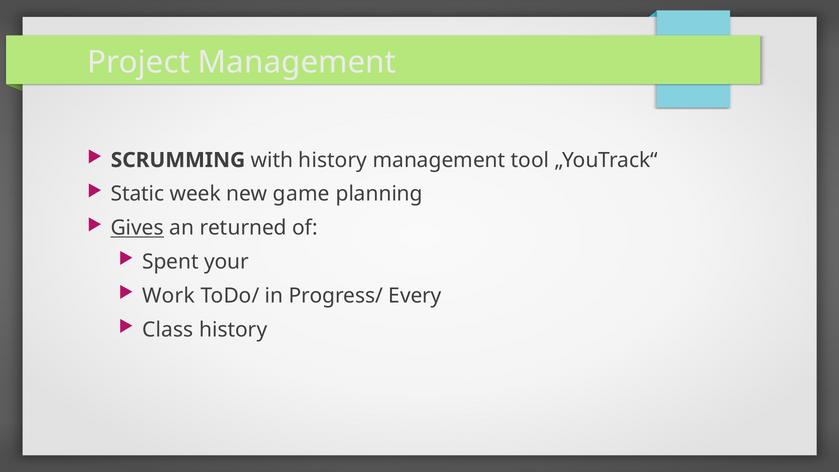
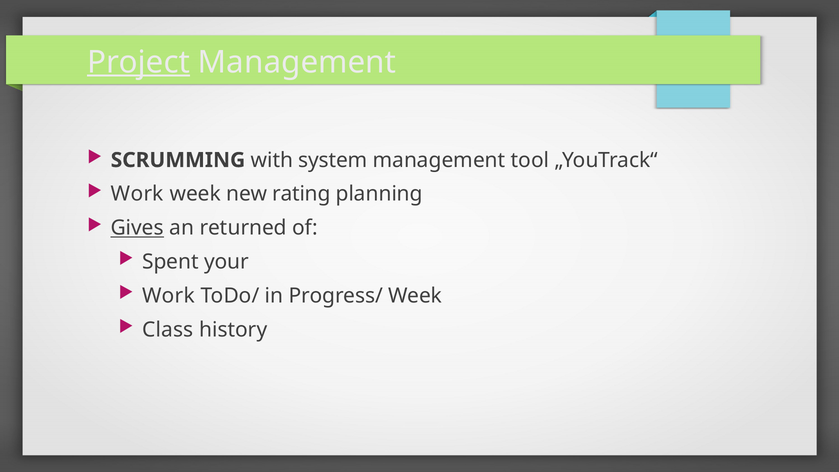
Project underline: none -> present
with history: history -> system
Static at (137, 194): Static -> Work
game: game -> rating
Progress/ Every: Every -> Week
